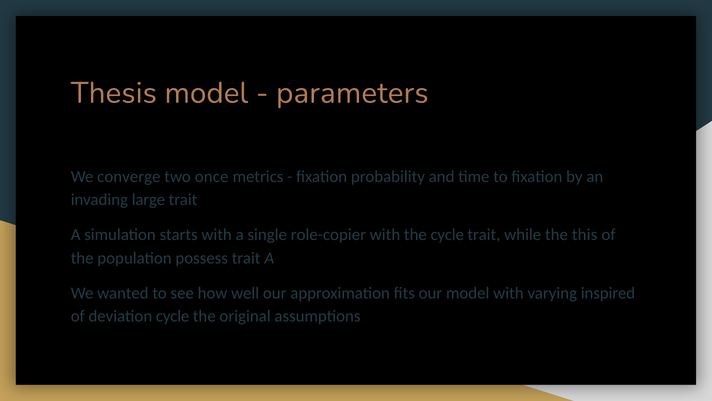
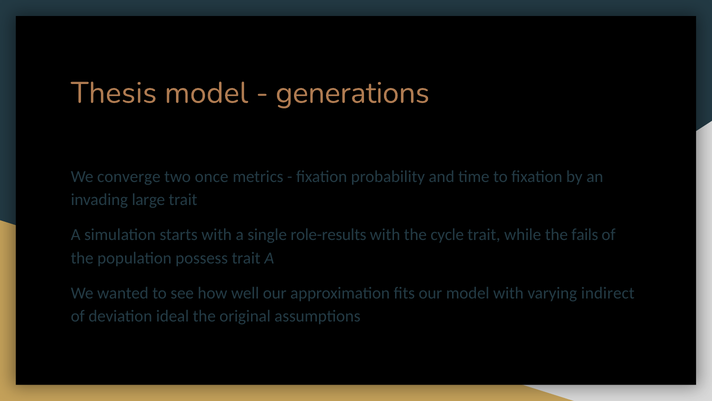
parameters: parameters -> generations
role-copier: role-copier -> role-results
this: this -> fails
inspired: inspired -> indirect
deviation cycle: cycle -> ideal
